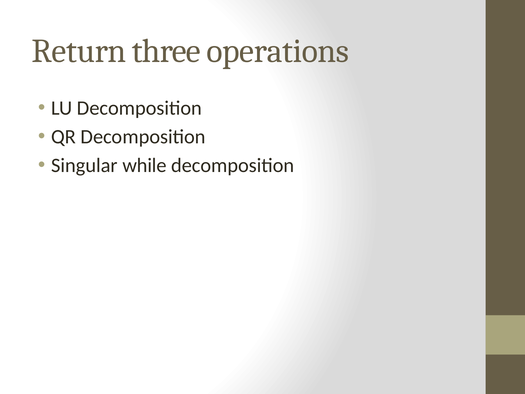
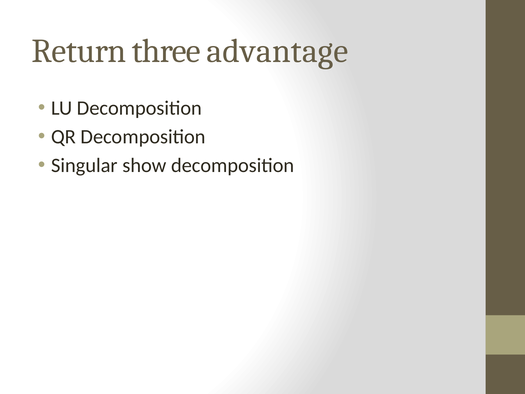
operations: operations -> advantage
while: while -> show
